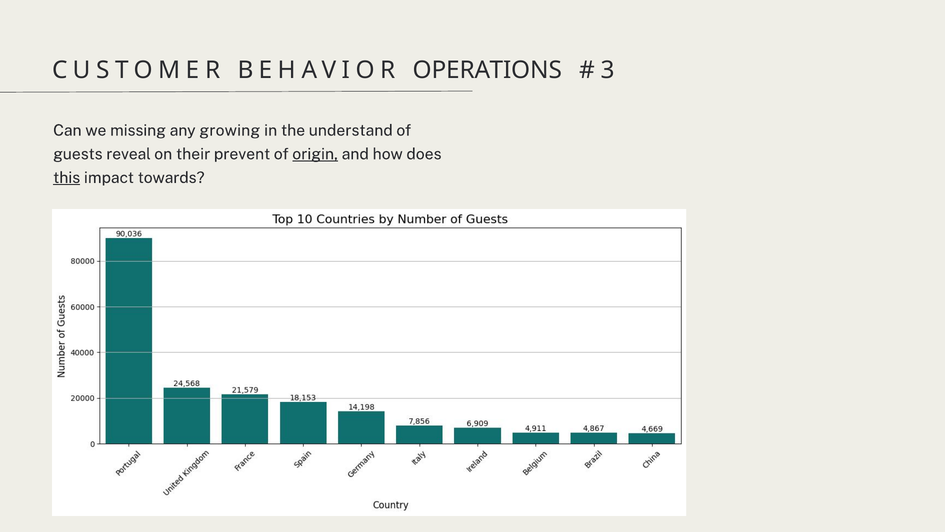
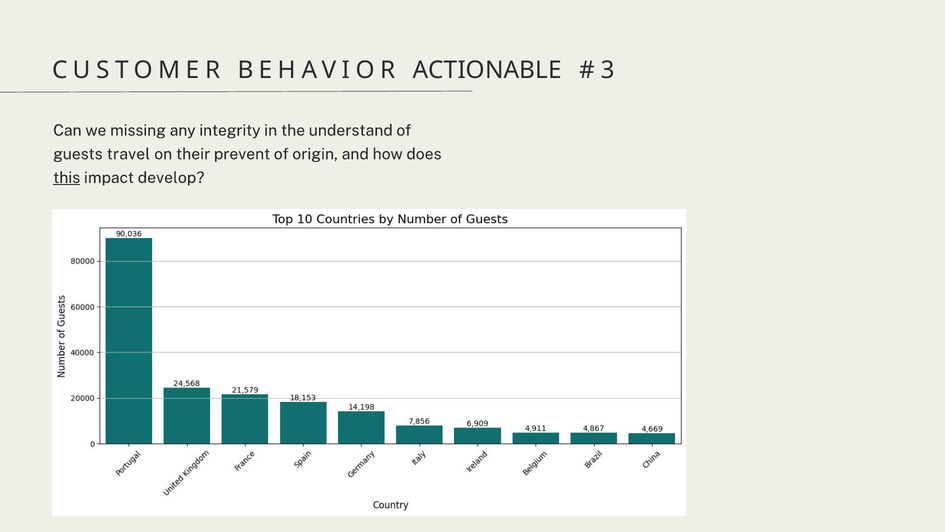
OPERATIONS: OPERATIONS -> ACTIONABLE
growing: growing -> integrity
reveal: reveal -> travel
origin underline: present -> none
towards: towards -> develop
